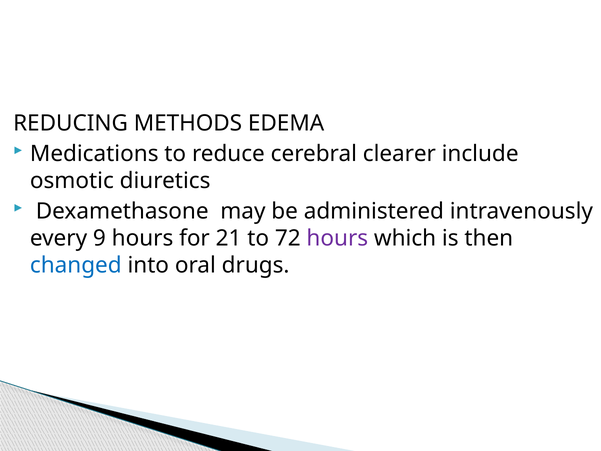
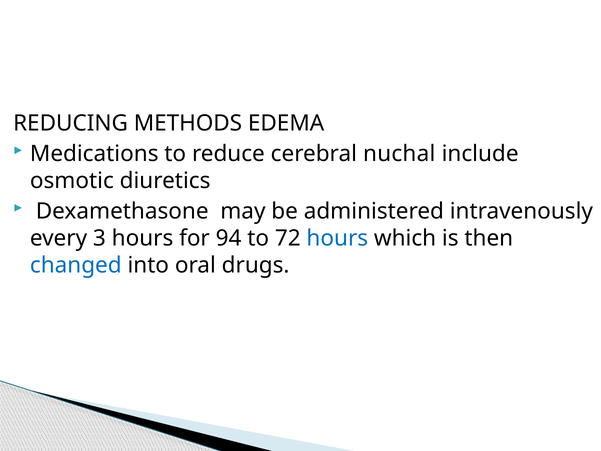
clearer: clearer -> nuchal
9: 9 -> 3
21: 21 -> 94
hours at (337, 238) colour: purple -> blue
